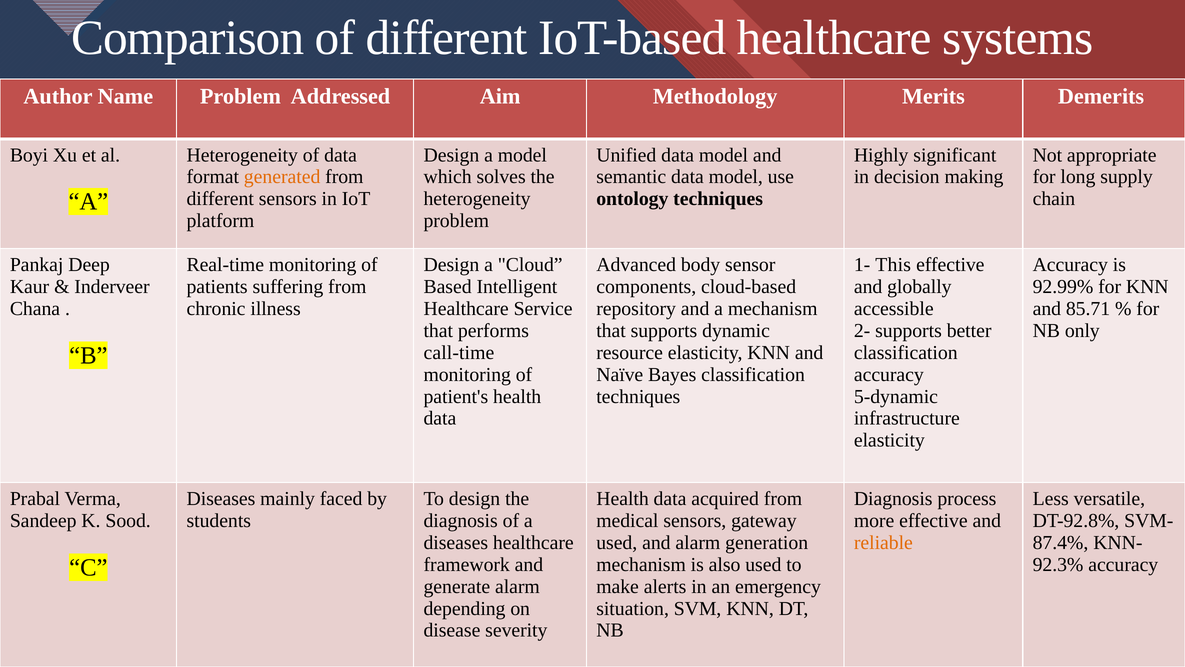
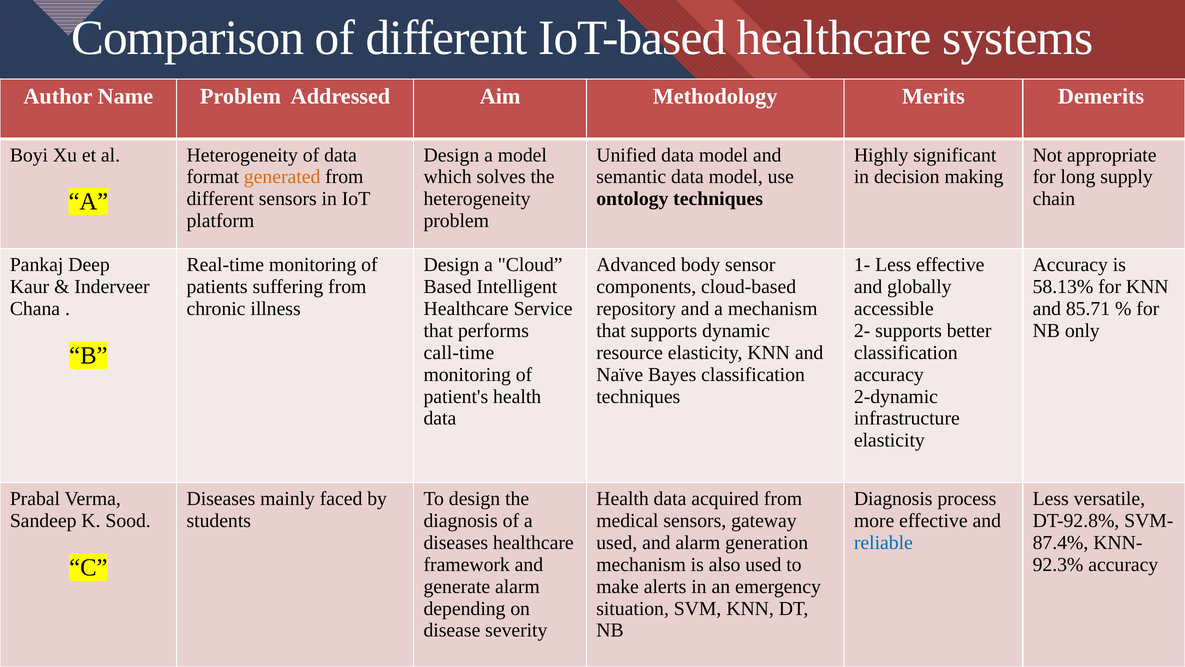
1- This: This -> Less
92.99%: 92.99% -> 58.13%
5-dynamic: 5-dynamic -> 2-dynamic
reliable colour: orange -> blue
